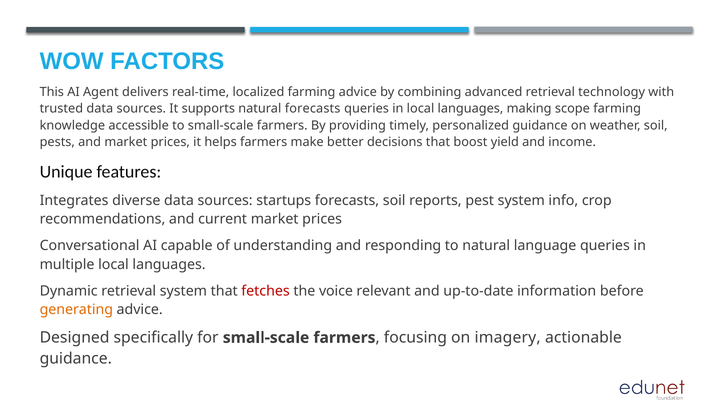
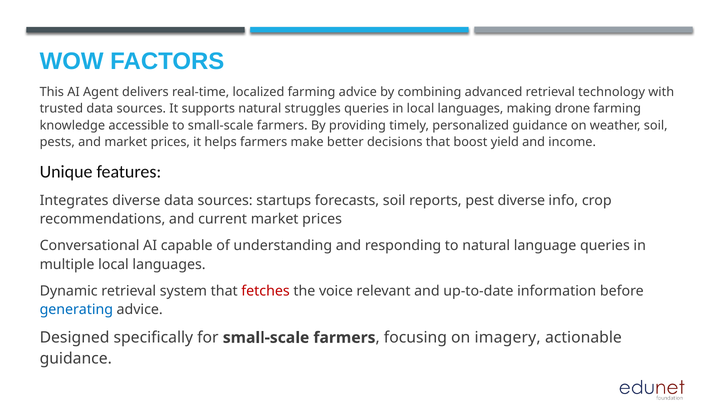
natural forecasts: forecasts -> struggles
scope: scope -> drone
pest system: system -> diverse
generating colour: orange -> blue
